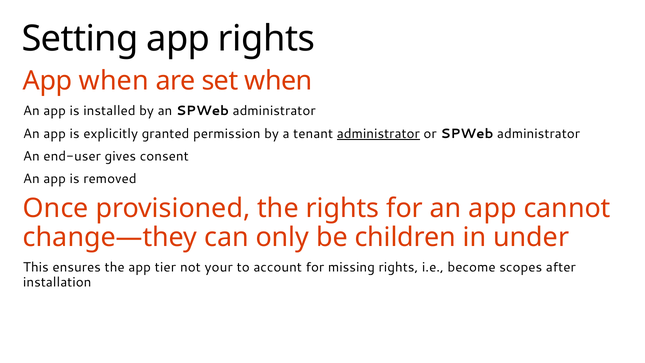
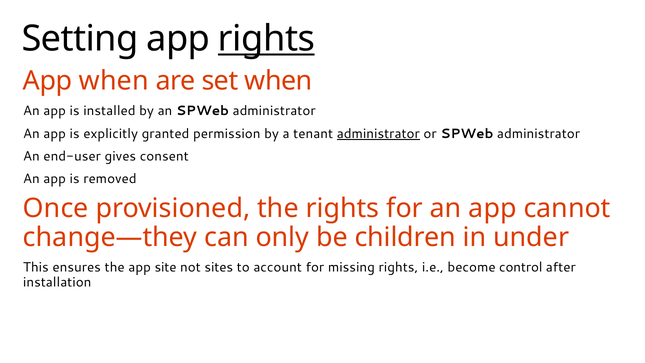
rights at (266, 39) underline: none -> present
tier: tier -> site
your: your -> sites
scopes: scopes -> control
